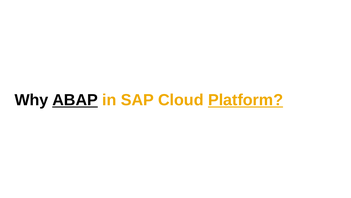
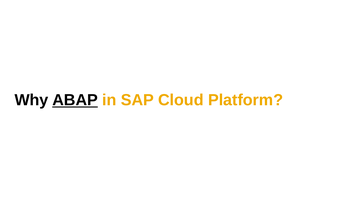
Platform underline: present -> none
